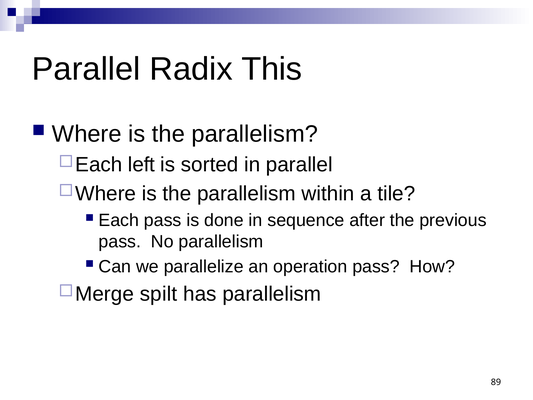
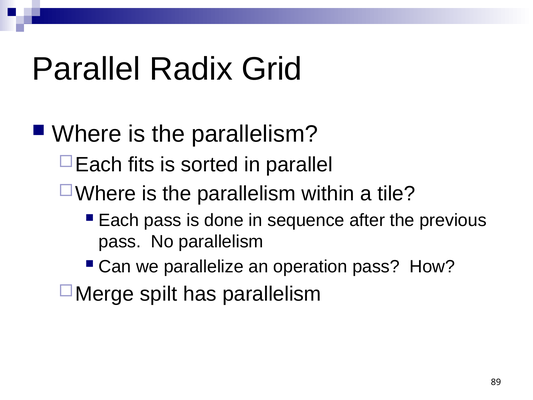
This: This -> Grid
left: left -> fits
